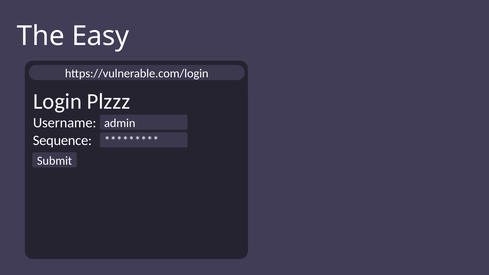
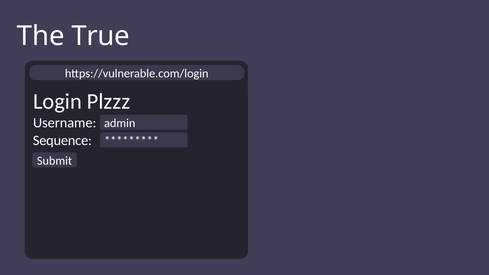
Easy: Easy -> True
